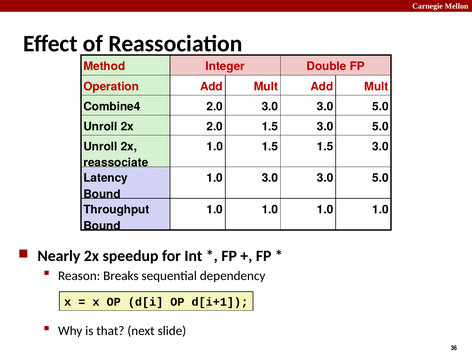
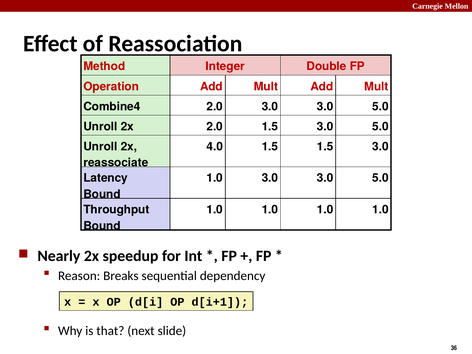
1.0 at (215, 146): 1.0 -> 4.0
